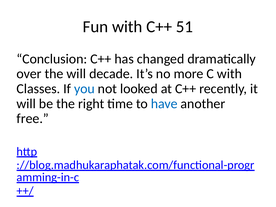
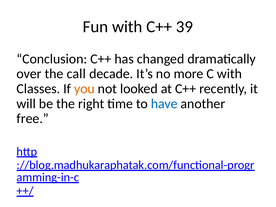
51: 51 -> 39
the will: will -> call
you colour: blue -> orange
